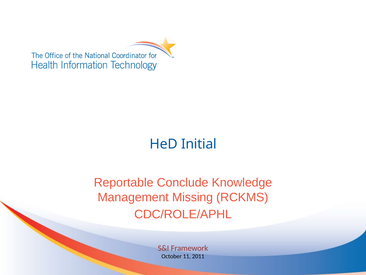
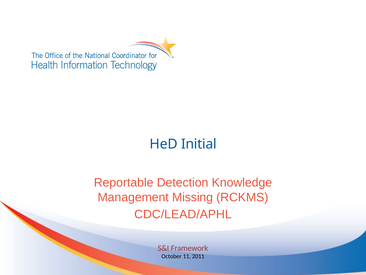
Conclude: Conclude -> Detection
CDC/ROLE/APHL: CDC/ROLE/APHL -> CDC/LEAD/APHL
